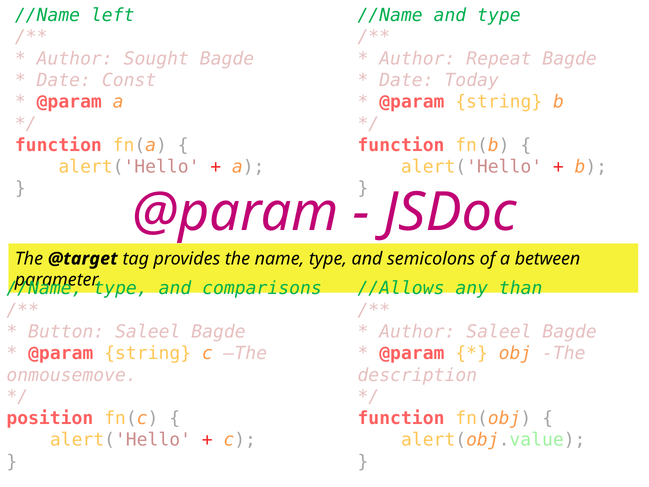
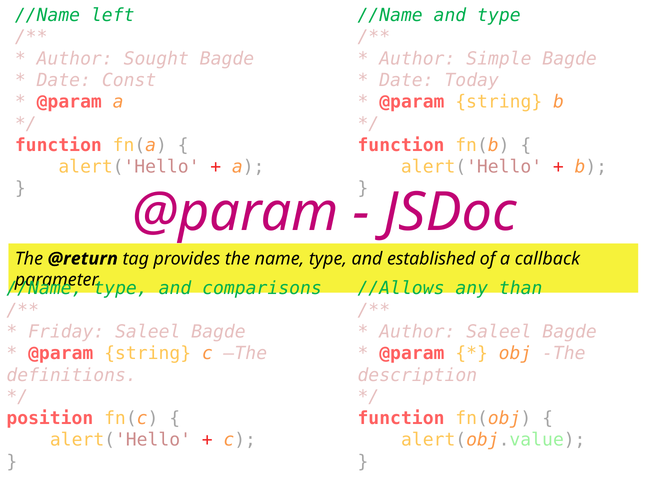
Repeat: Repeat -> Simple
@target: @target -> @return
semicolons: semicolons -> established
between: between -> callback
Button: Button -> Friday
onmousemove: onmousemove -> definitions
